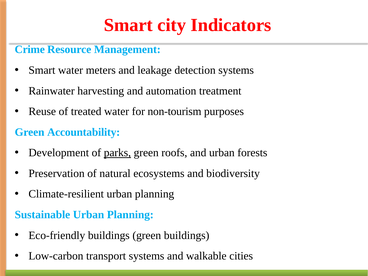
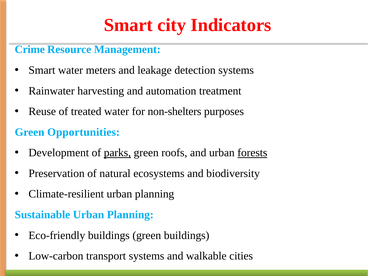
non-tourism: non-tourism -> non-shelters
Accountability: Accountability -> Opportunities
forests underline: none -> present
